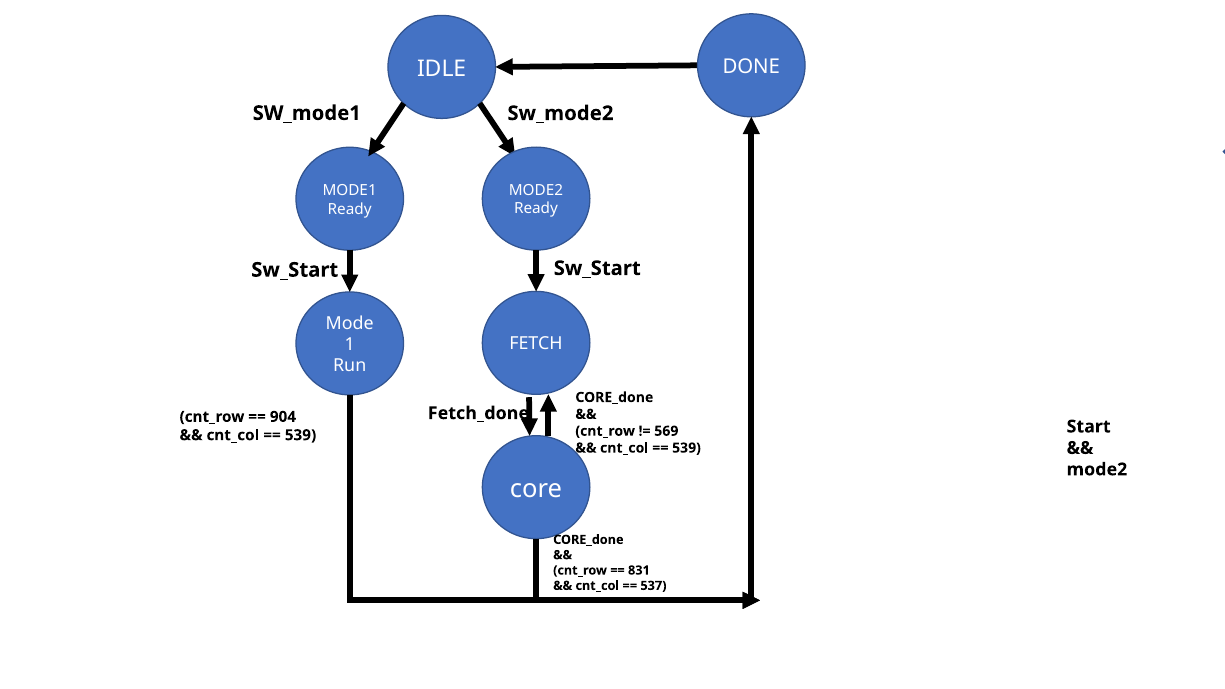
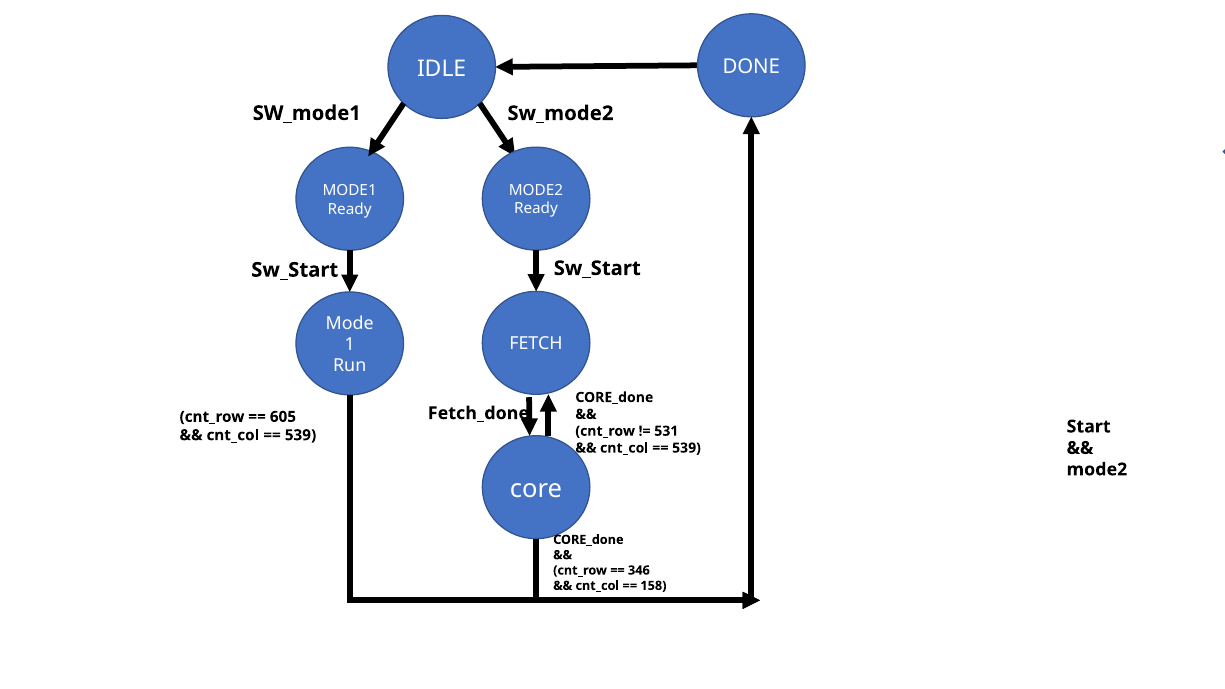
904: 904 -> 605
569: 569 -> 531
831: 831 -> 346
537: 537 -> 158
